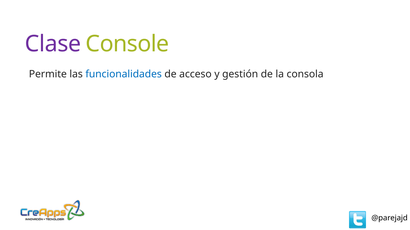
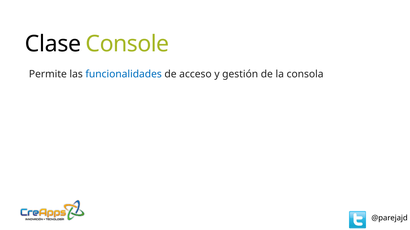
Clase colour: purple -> black
